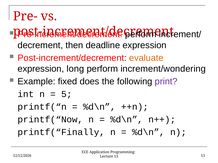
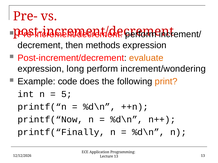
deadline: deadline -> methods
fixed: fixed -> code
print colour: purple -> orange
